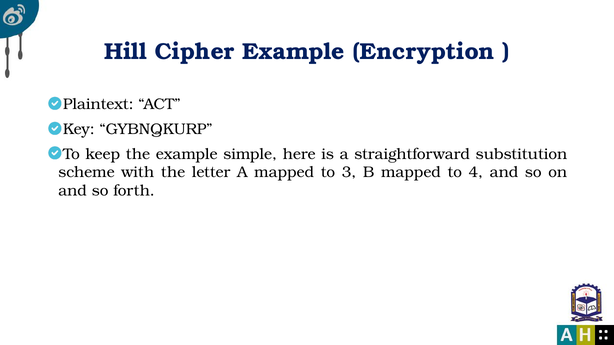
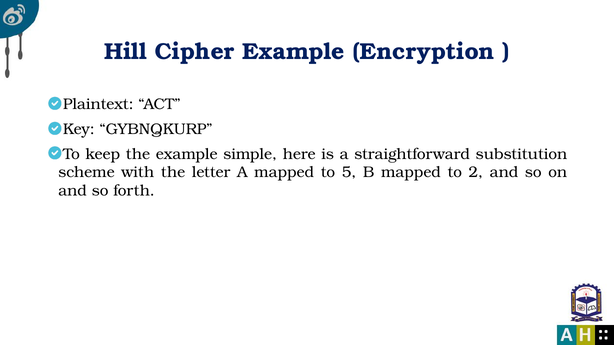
3: 3 -> 5
4: 4 -> 2
